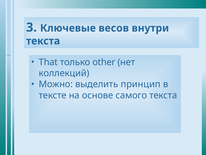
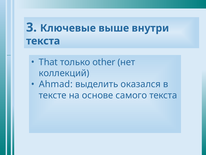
весов: весов -> выше
Можно: Можно -> Ahmad
принцип: принцип -> оказался
